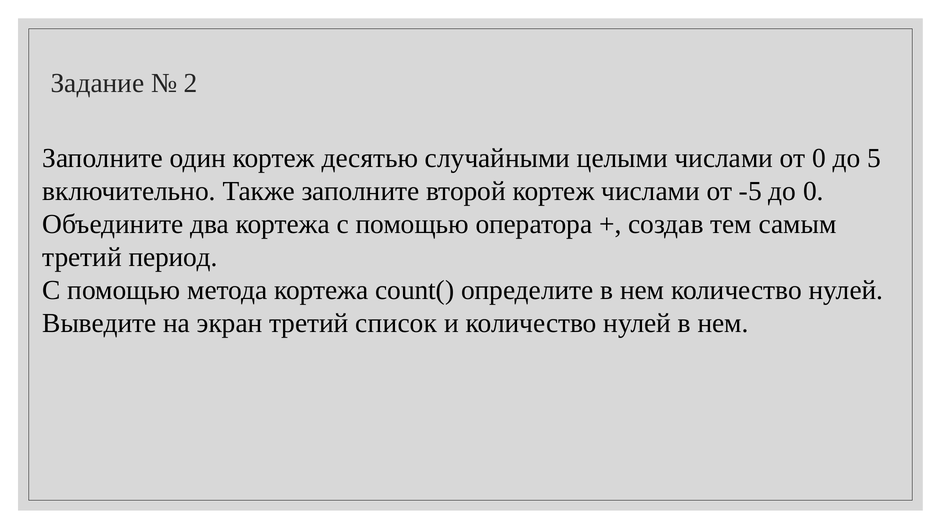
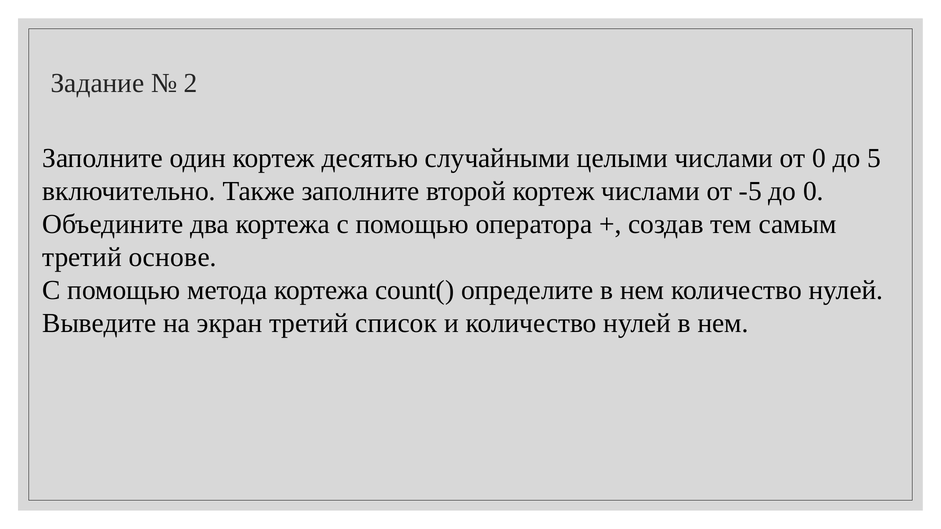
период: период -> основе
